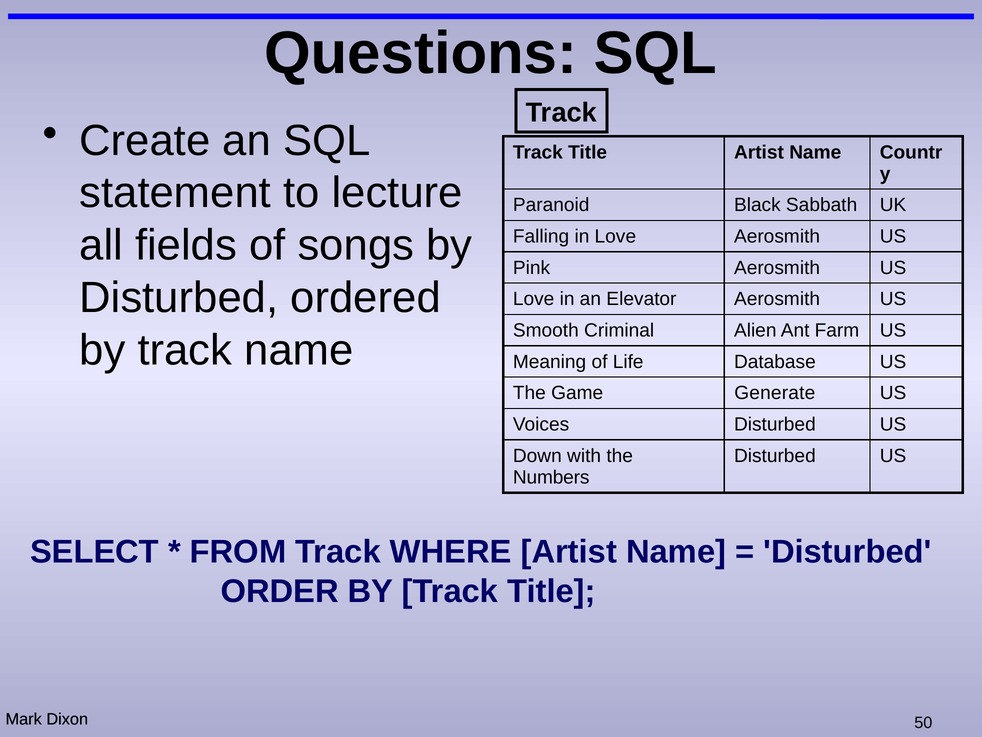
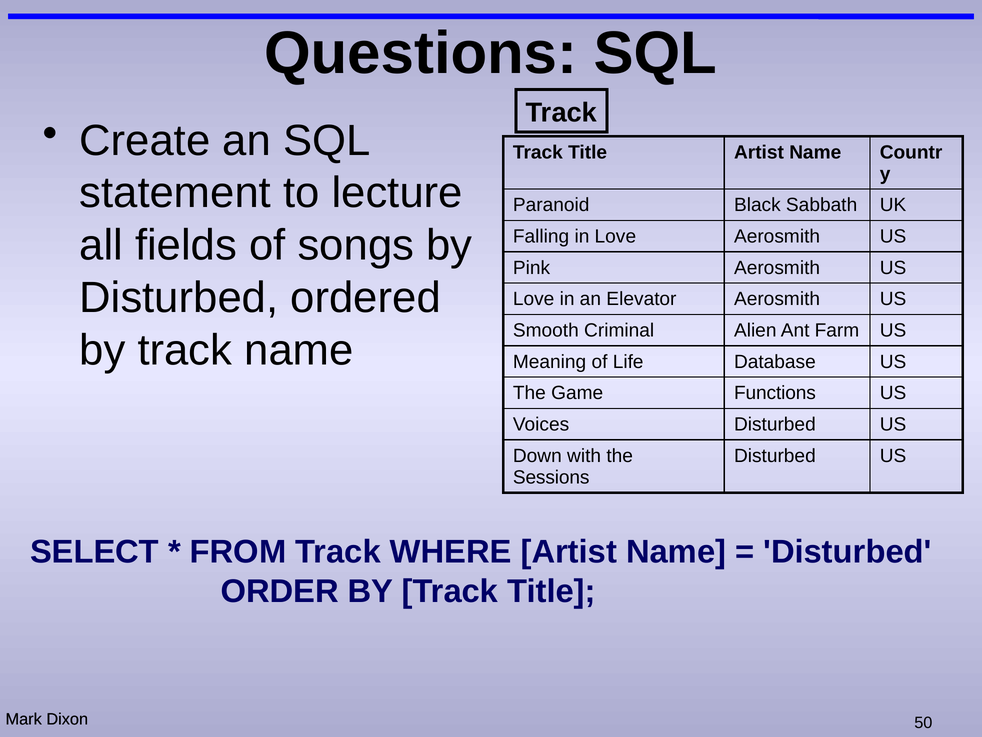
Generate: Generate -> Functions
Numbers: Numbers -> Sessions
